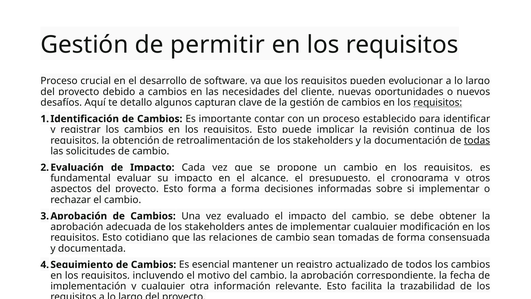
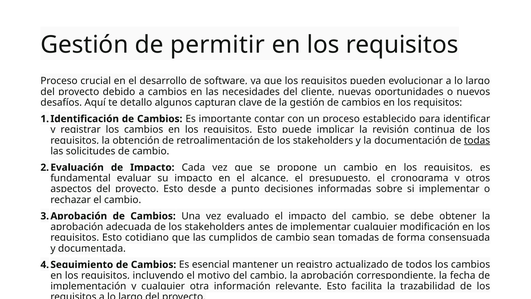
requisitos at (438, 102) underline: present -> none
Esto forma: forma -> desde
a forma: forma -> punto
relaciones: relaciones -> cumplidos
